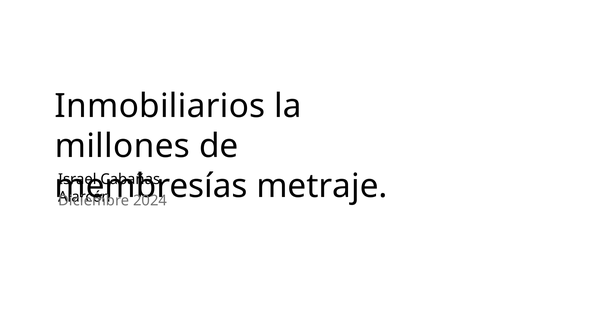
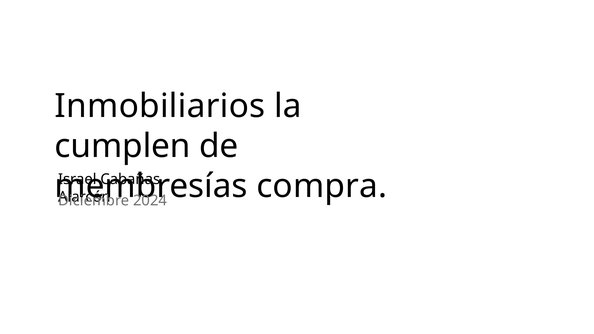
millones: millones -> cumplen
metraje: metraje -> compra
